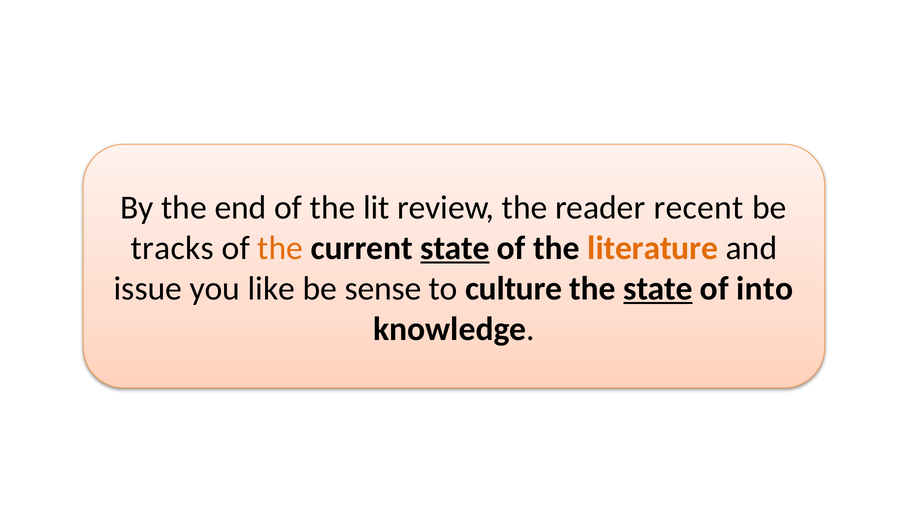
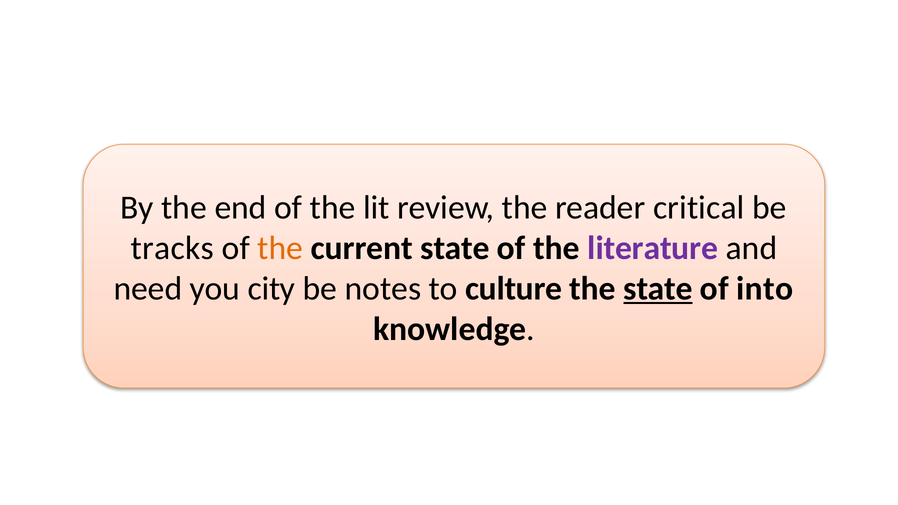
recent: recent -> critical
state at (455, 248) underline: present -> none
literature colour: orange -> purple
issue: issue -> need
like: like -> city
sense: sense -> notes
